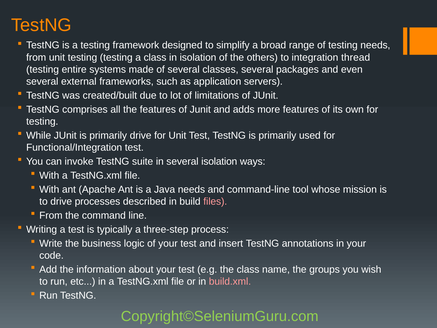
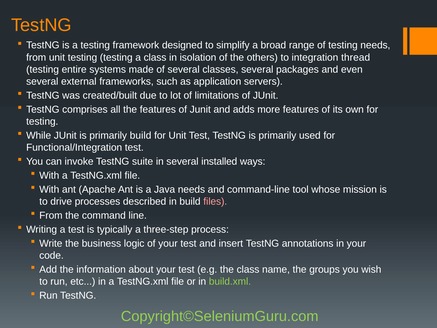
primarily drive: drive -> build
several isolation: isolation -> installed
build.xml colour: pink -> light green
